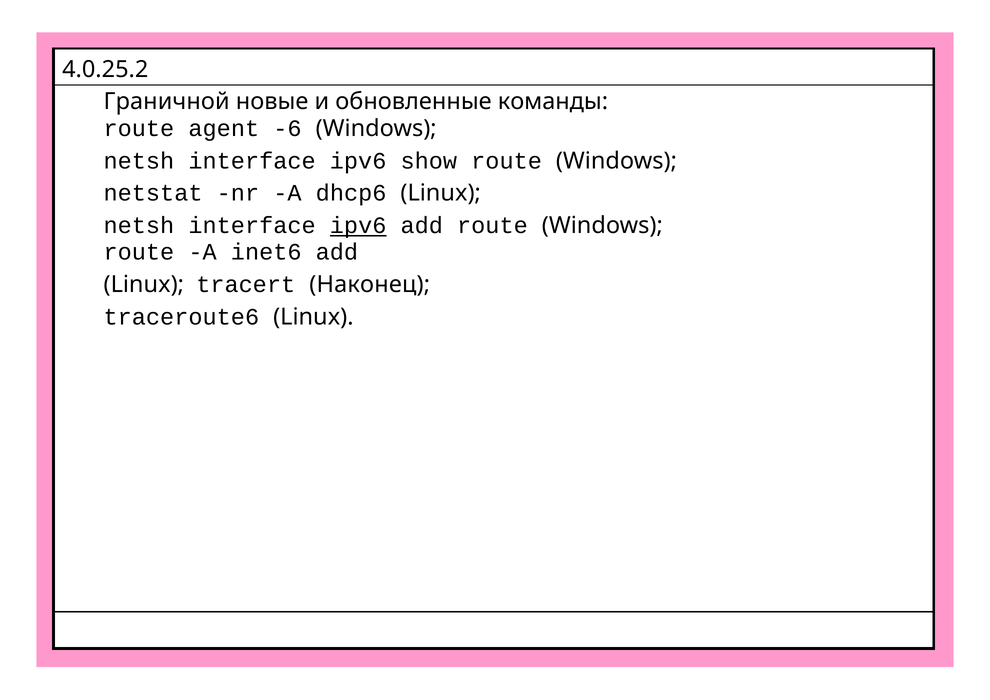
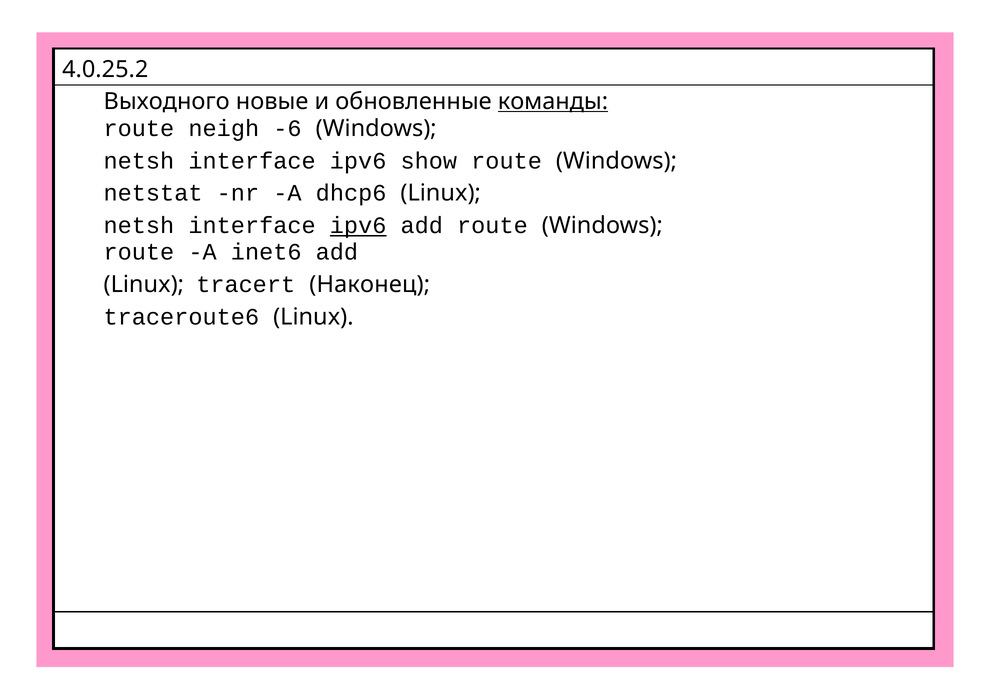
Граничной: Граничной -> Выходного
команды underline: none -> present
agent: agent -> neigh
